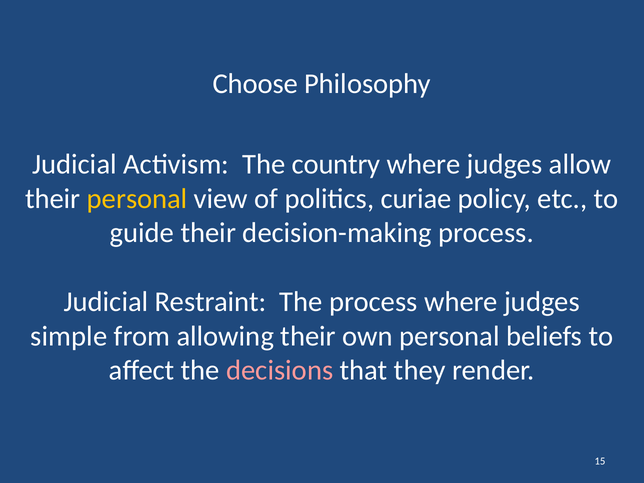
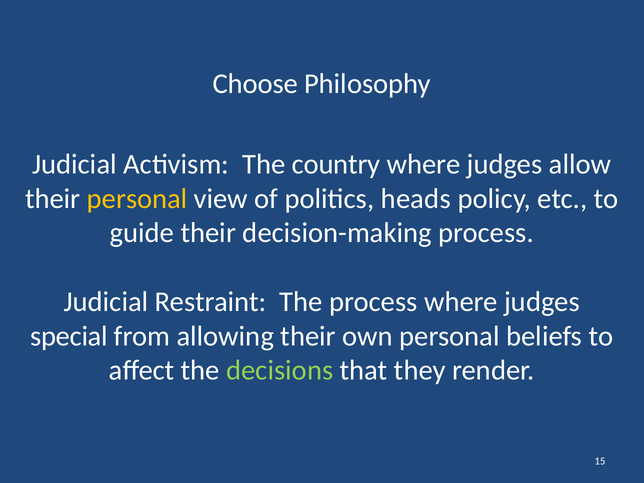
curiae: curiae -> heads
simple: simple -> special
decisions colour: pink -> light green
